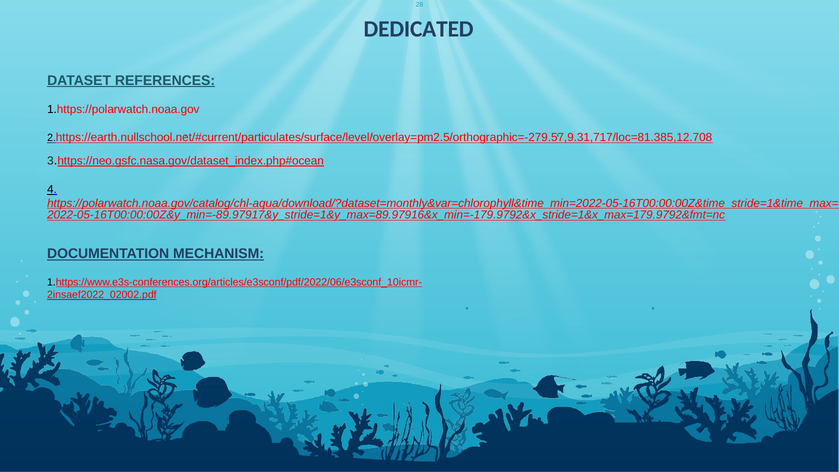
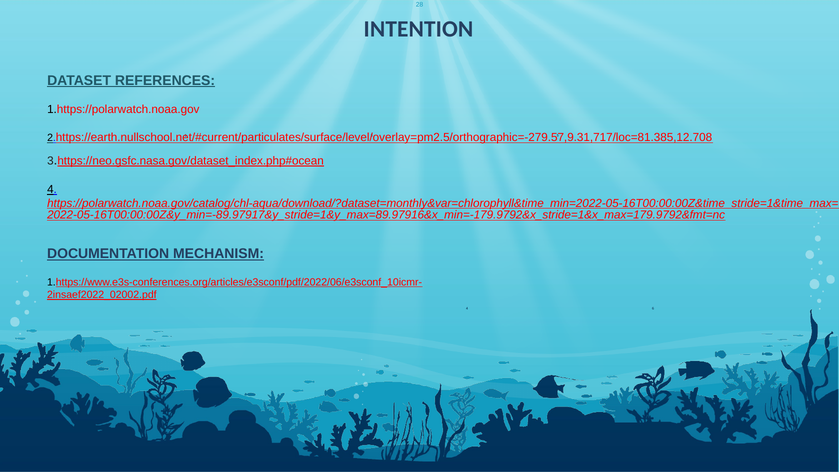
DEDICATED: DEDICATED -> INTENTION
